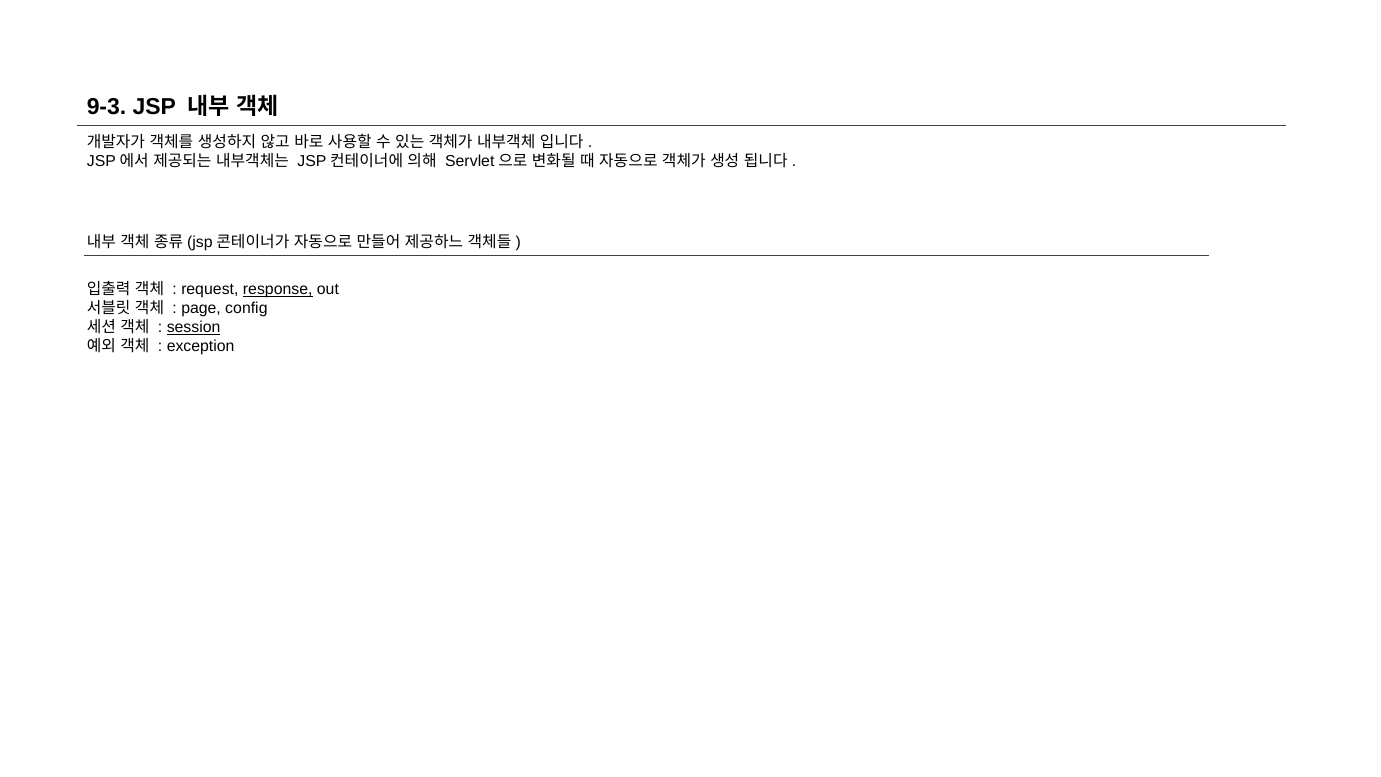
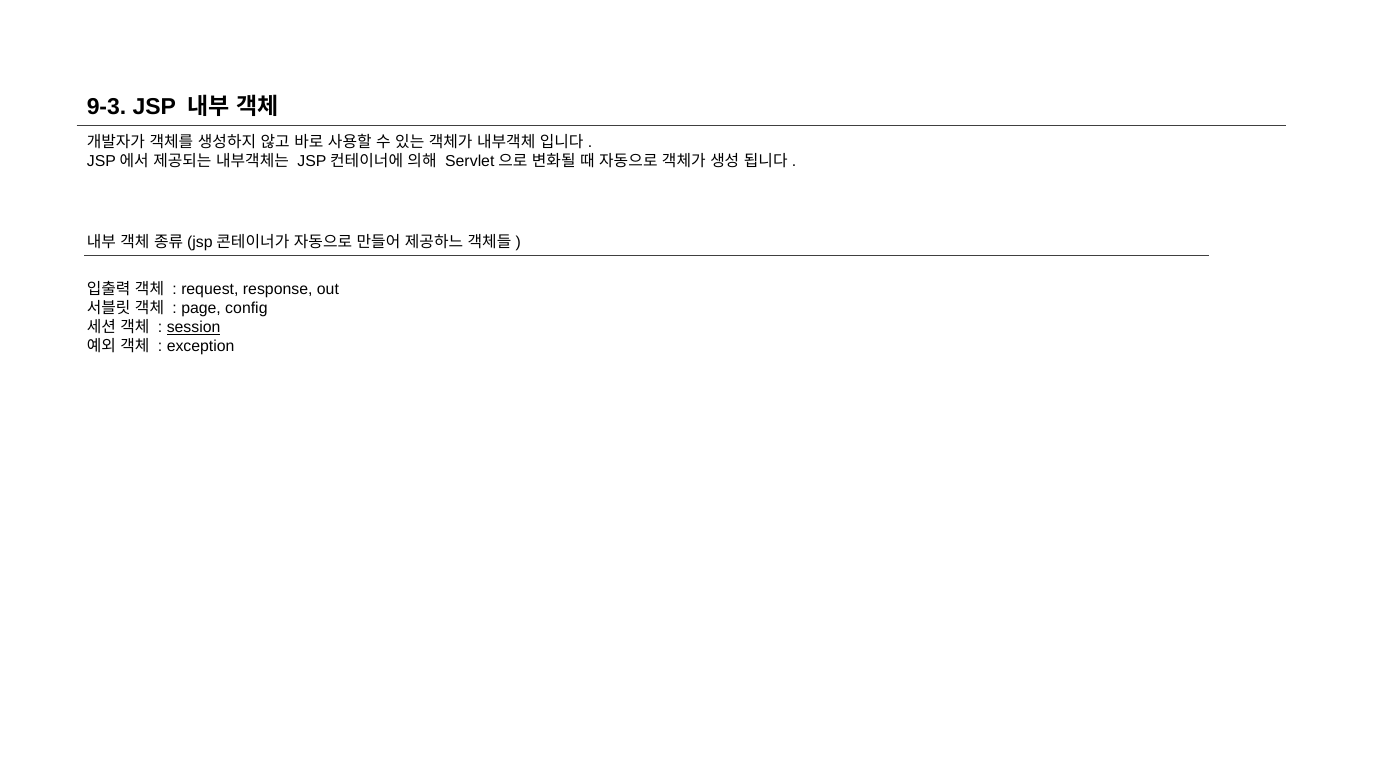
response underline: present -> none
